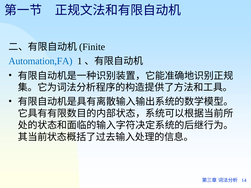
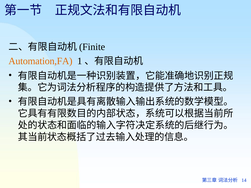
Automation,FA colour: blue -> orange
